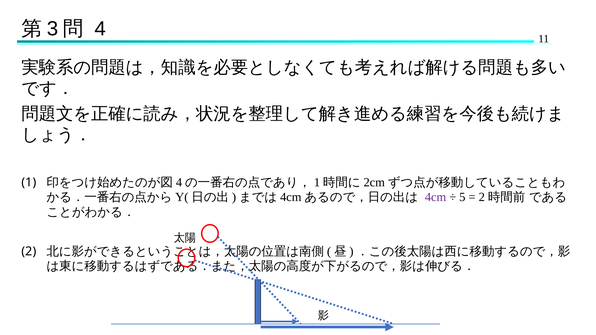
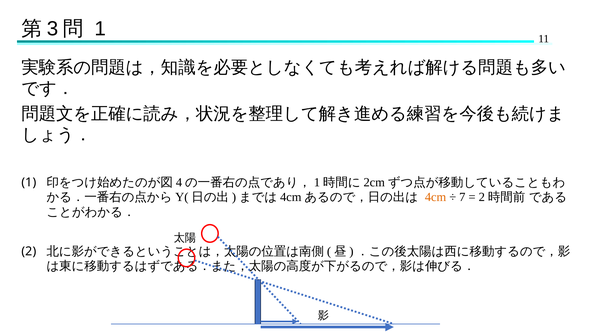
4 at (100, 29): 4 -> 1
4cm colour: purple -> orange
5: 5 -> 7
